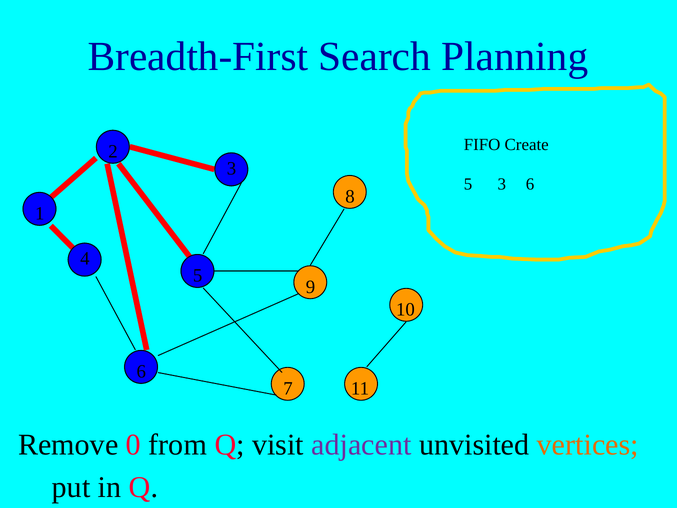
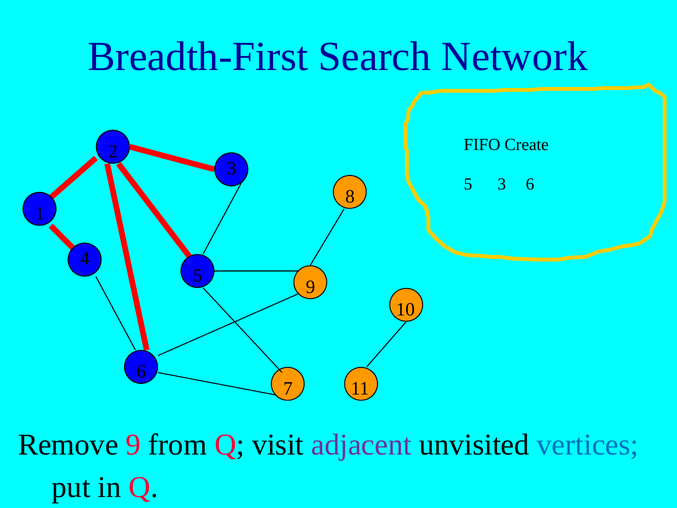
Planning: Planning -> Network
Remove 0: 0 -> 9
vertices colour: orange -> blue
